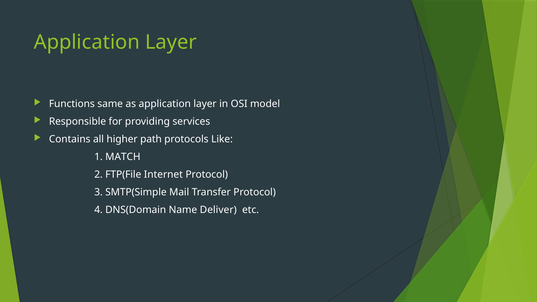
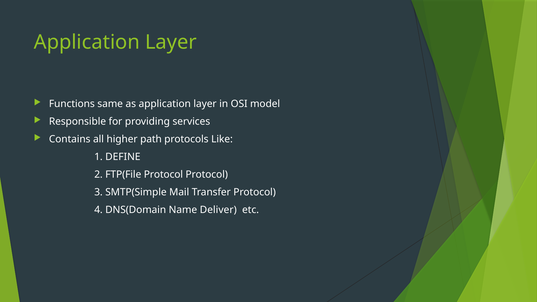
MATCH: MATCH -> DEFINE
FTP(File Internet: Internet -> Protocol
